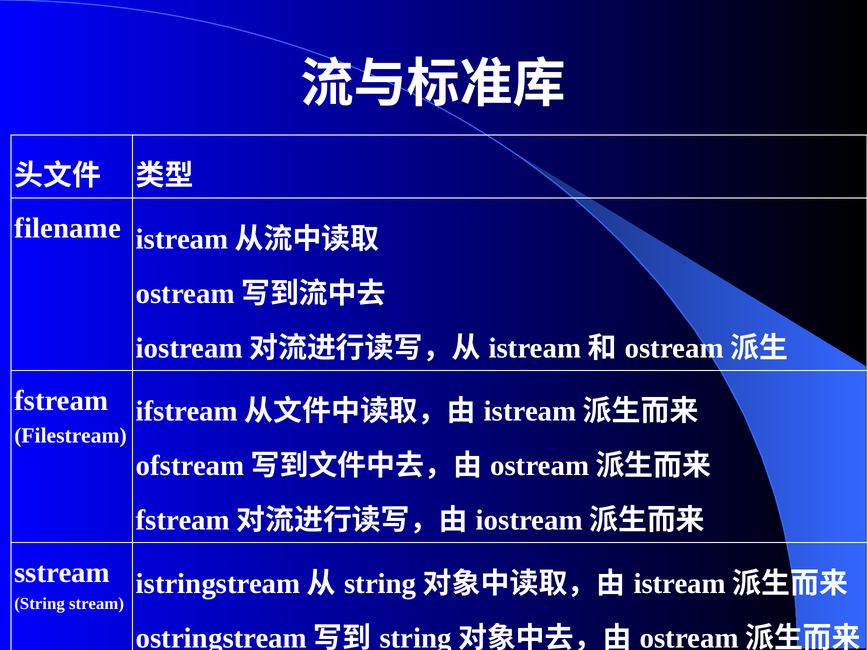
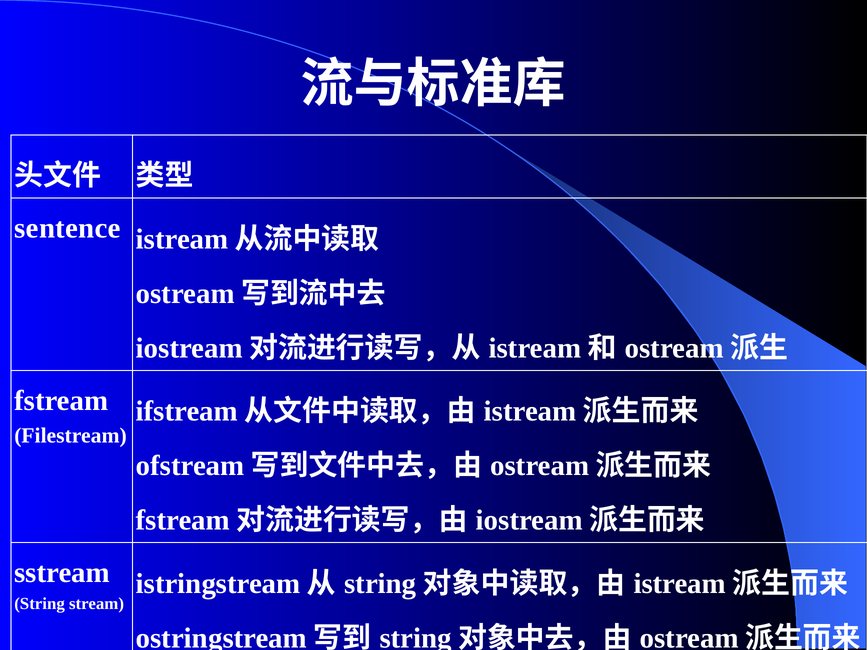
filename: filename -> sentence
